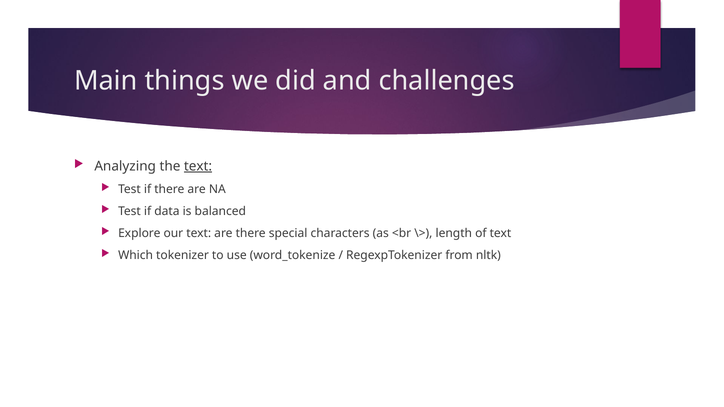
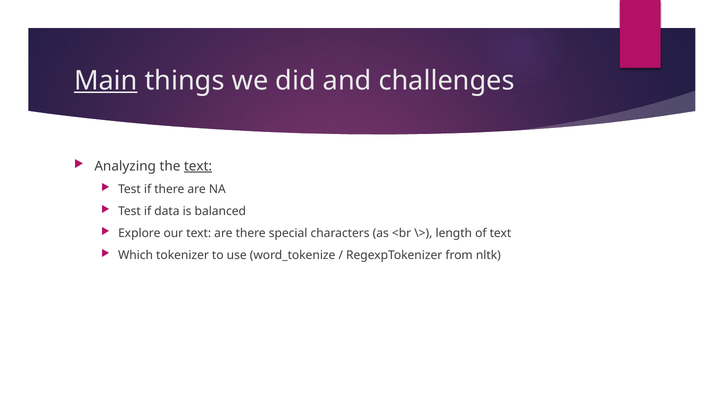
Main underline: none -> present
